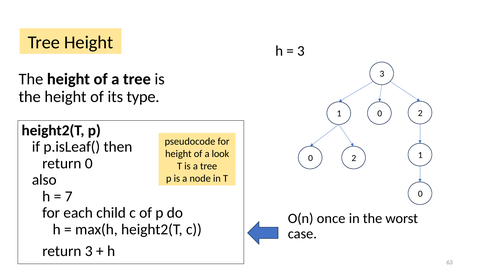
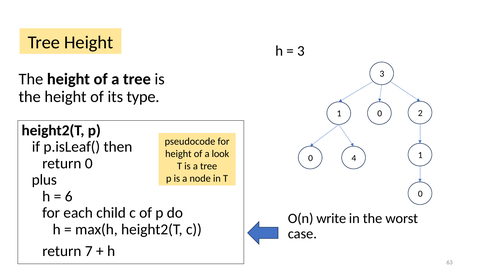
2 at (354, 158): 2 -> 4
also: also -> plus
7: 7 -> 6
once: once -> write
return 3: 3 -> 7
